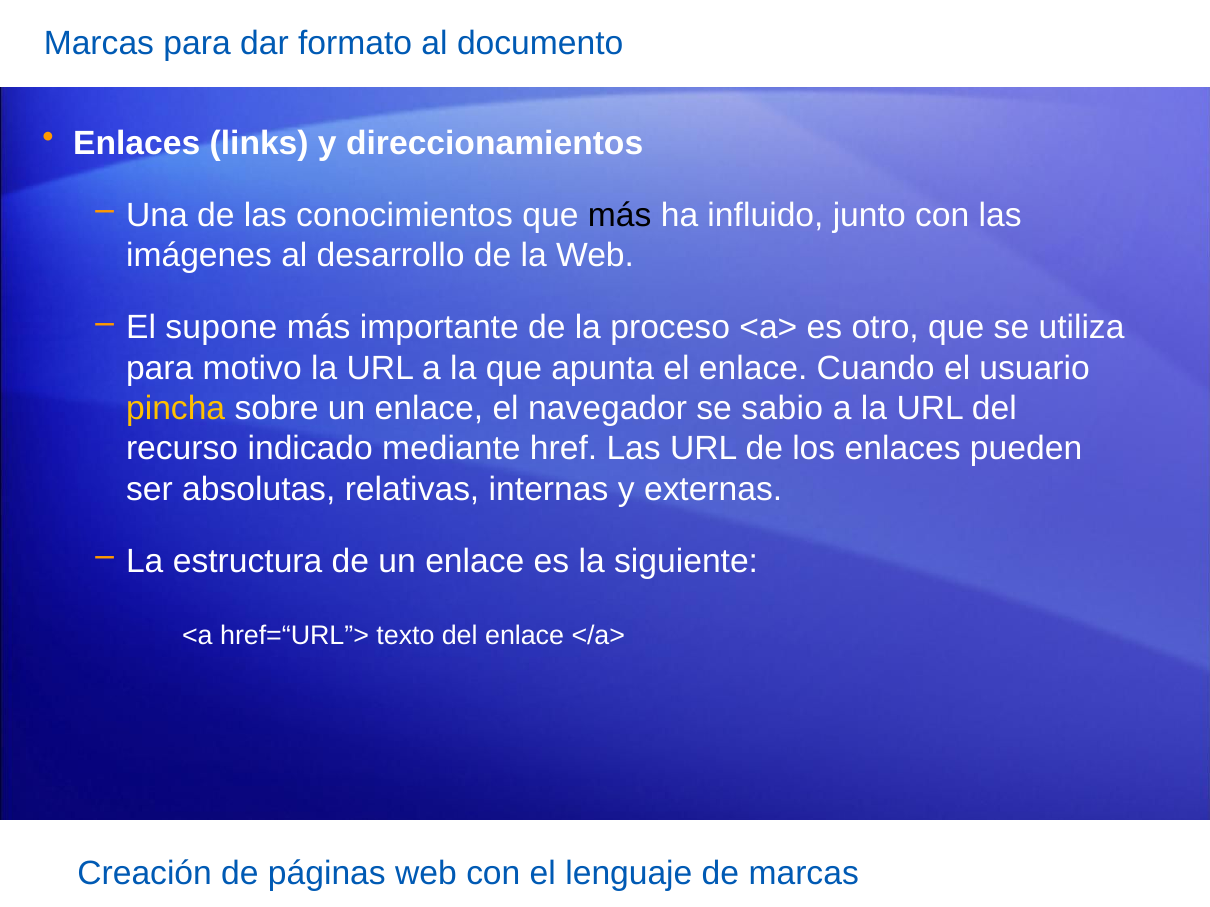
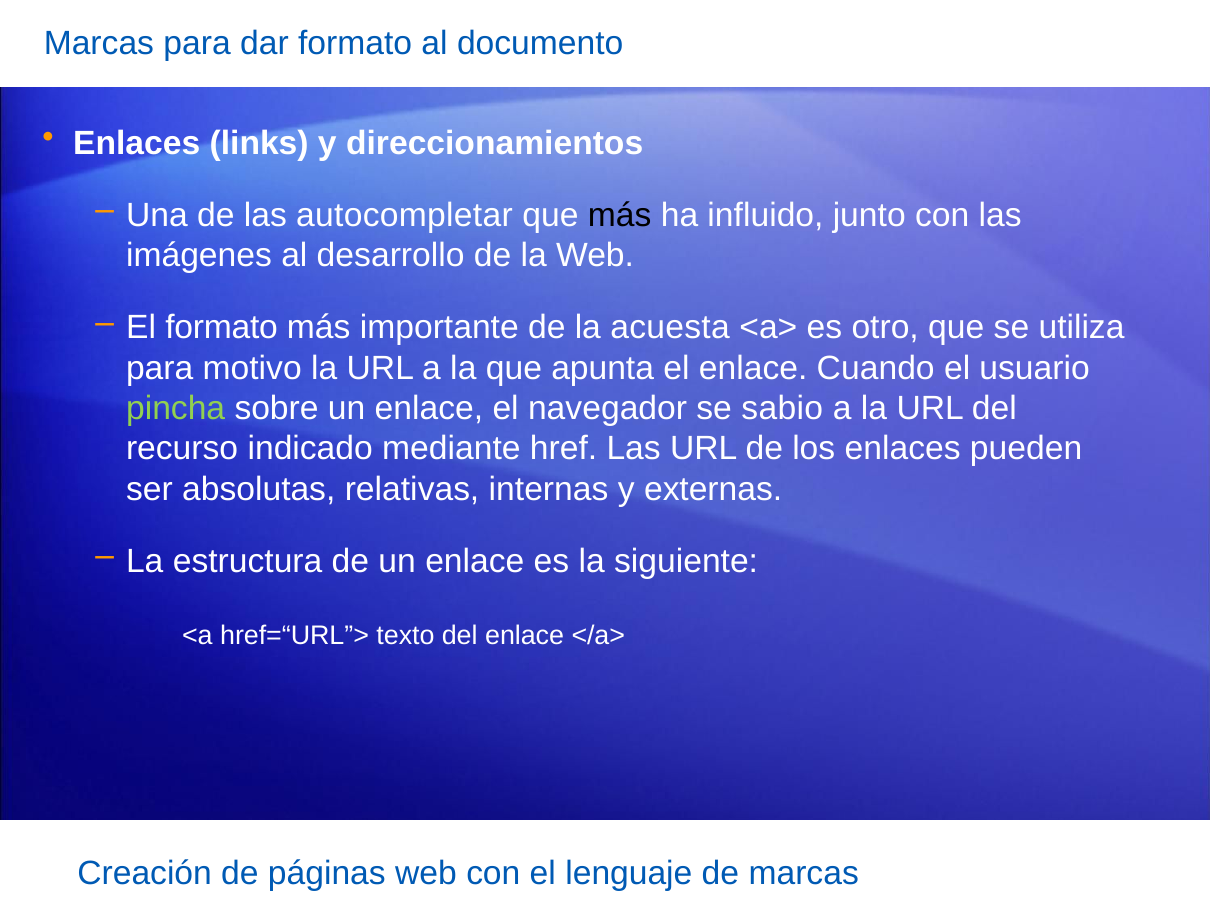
conocimientos: conocimientos -> autocompletar
El supone: supone -> formato
proceso: proceso -> acuesta
pincha colour: yellow -> light green
